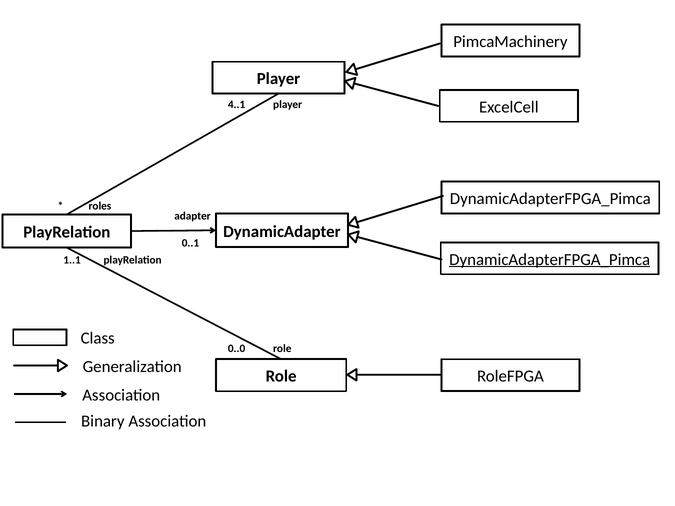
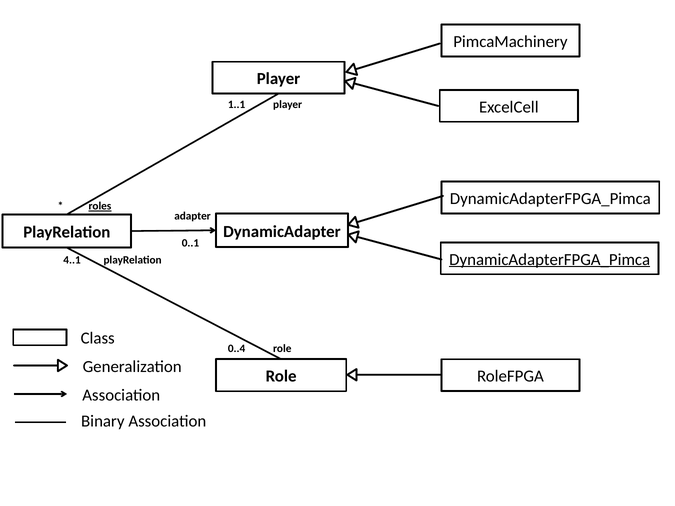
4..1: 4..1 -> 1..1
roles underline: none -> present
1..1: 1..1 -> 4..1
0..0: 0..0 -> 0..4
